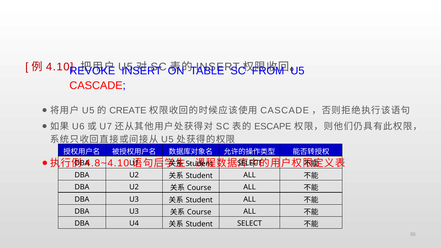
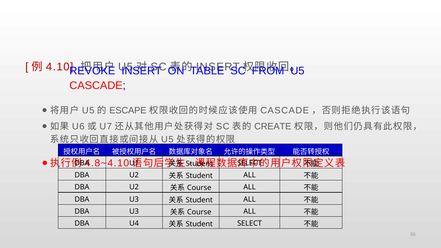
CREATE: CREATE -> ESCAPE
ESCAPE: ESCAPE -> CREATE
